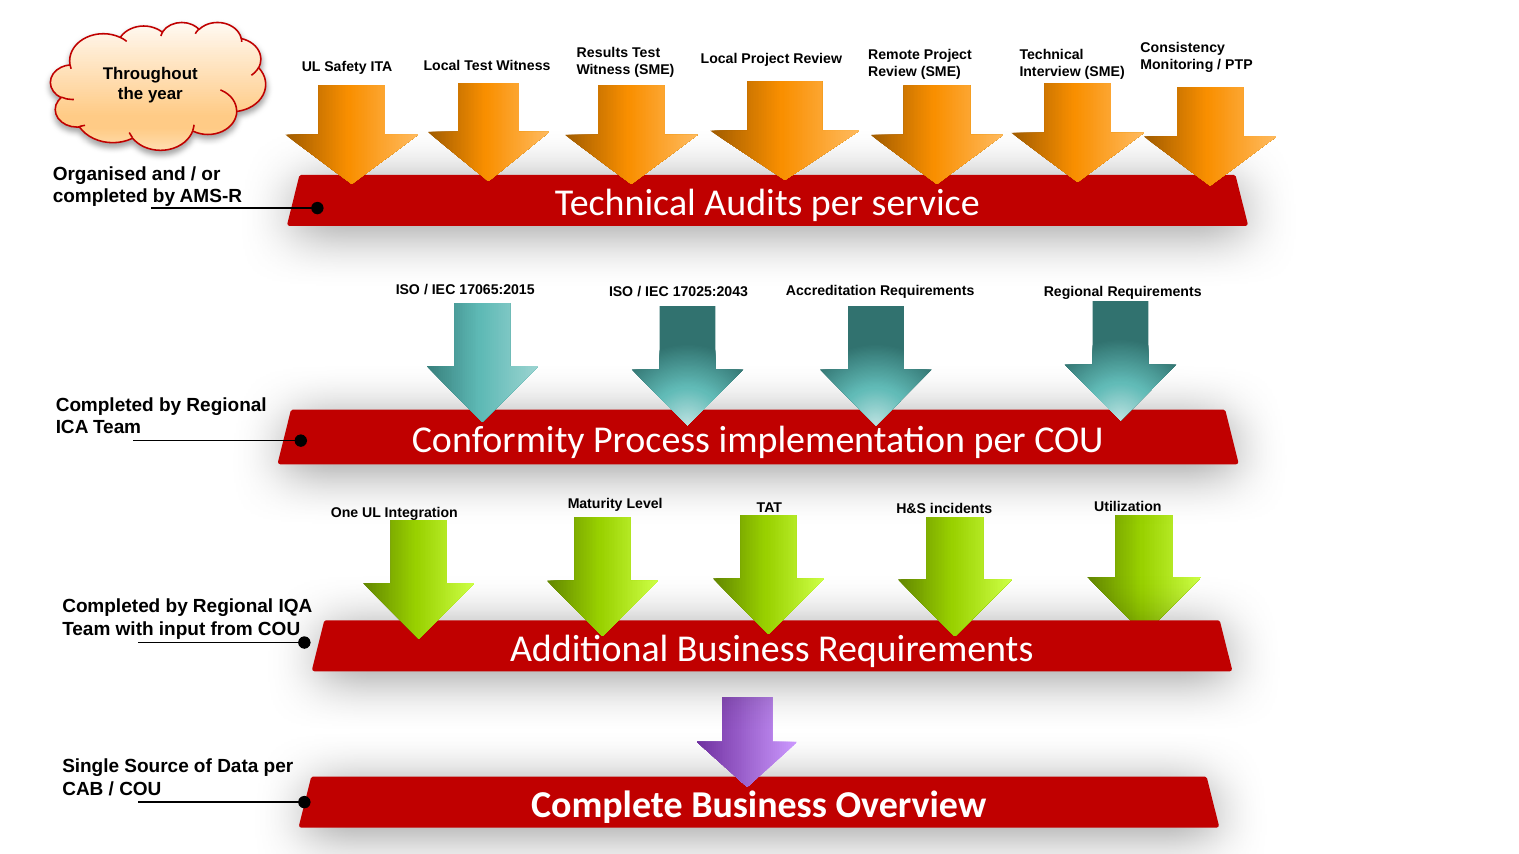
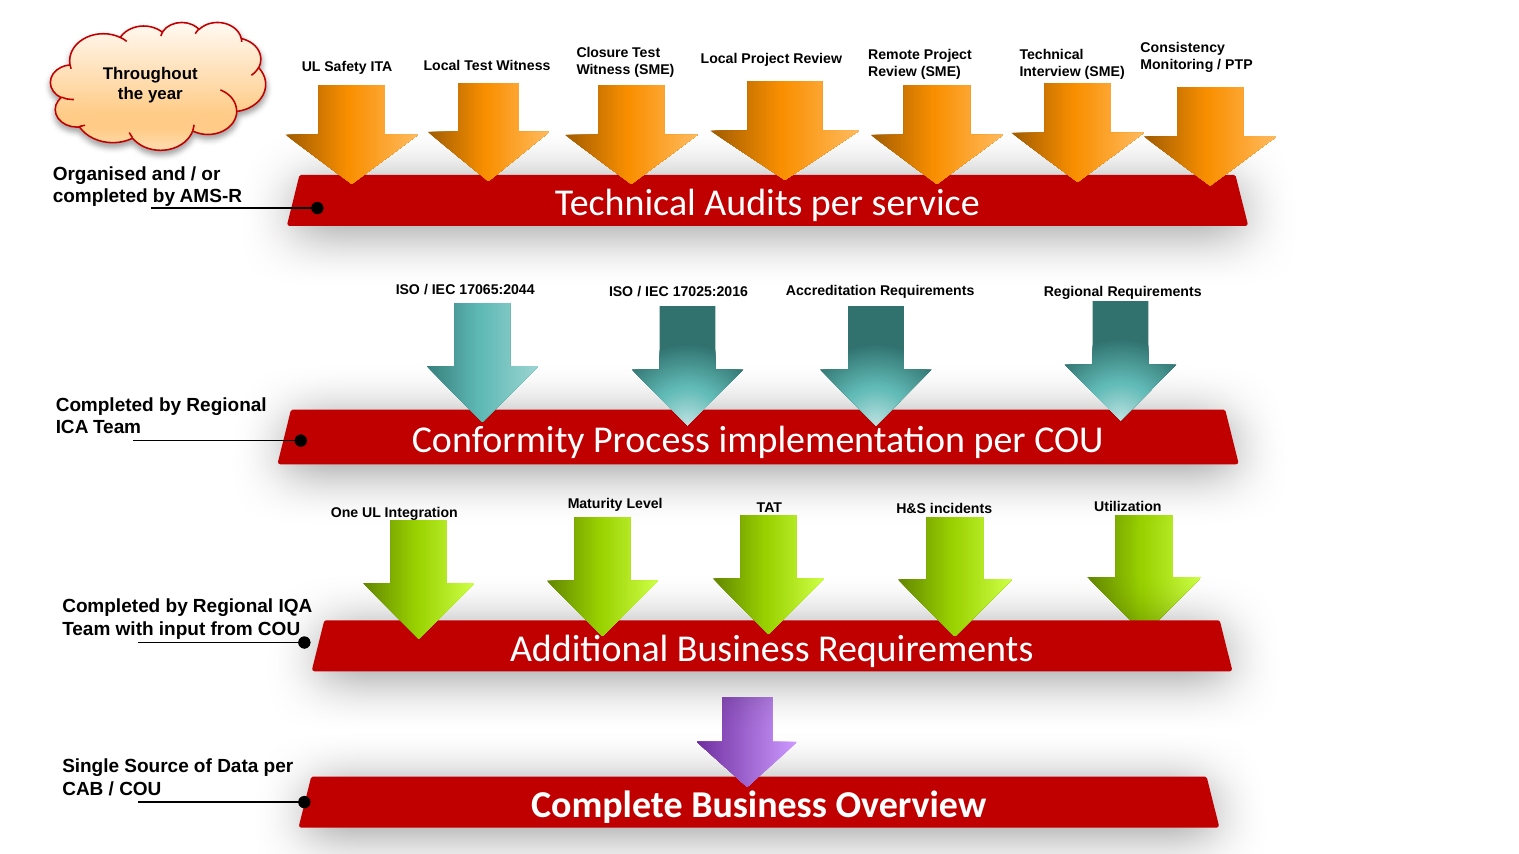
Results: Results -> Closure
17065:2015: 17065:2015 -> 17065:2044
17025:2043: 17025:2043 -> 17025:2016
